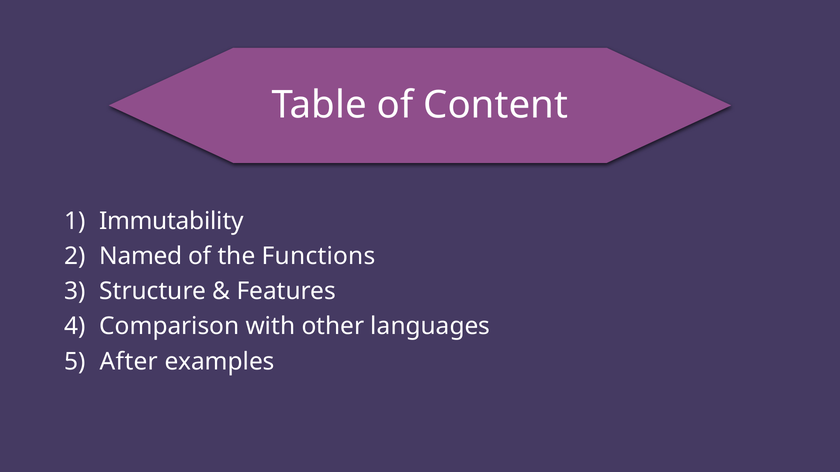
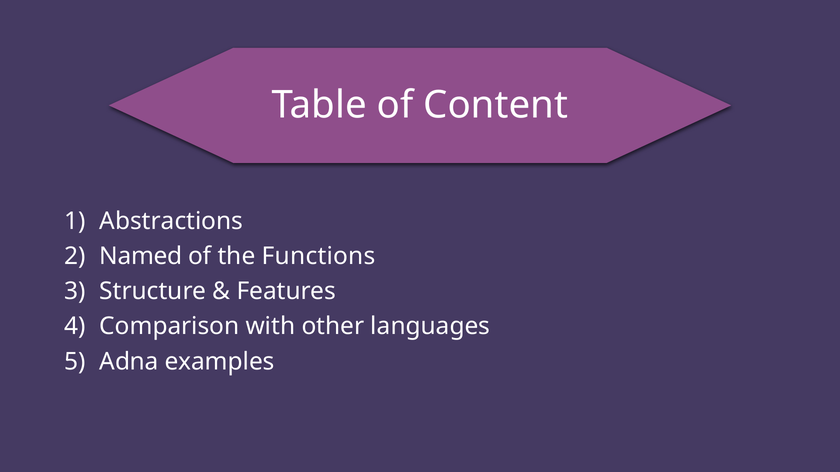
Immutability: Immutability -> Abstractions
After: After -> Adna
